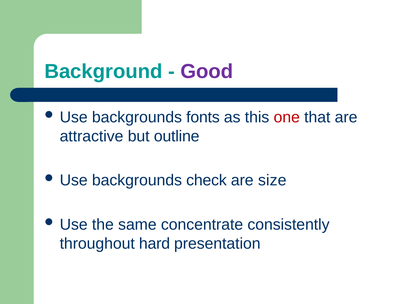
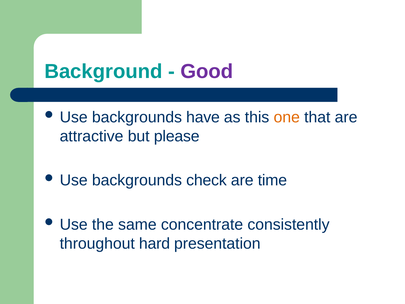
fonts: fonts -> have
one colour: red -> orange
outline: outline -> please
size: size -> time
